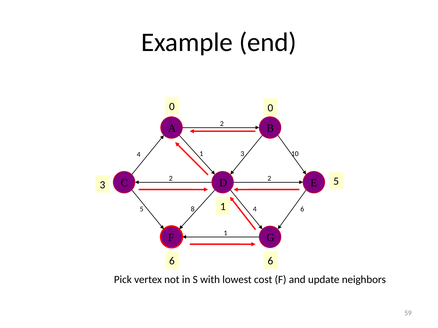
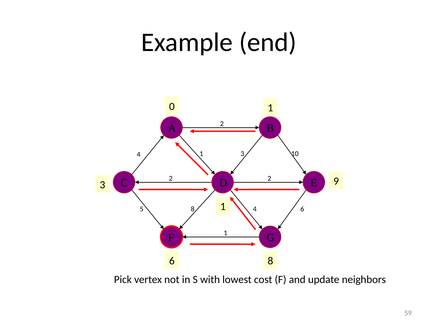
0 0: 0 -> 1
3 5: 5 -> 9
6 6: 6 -> 8
